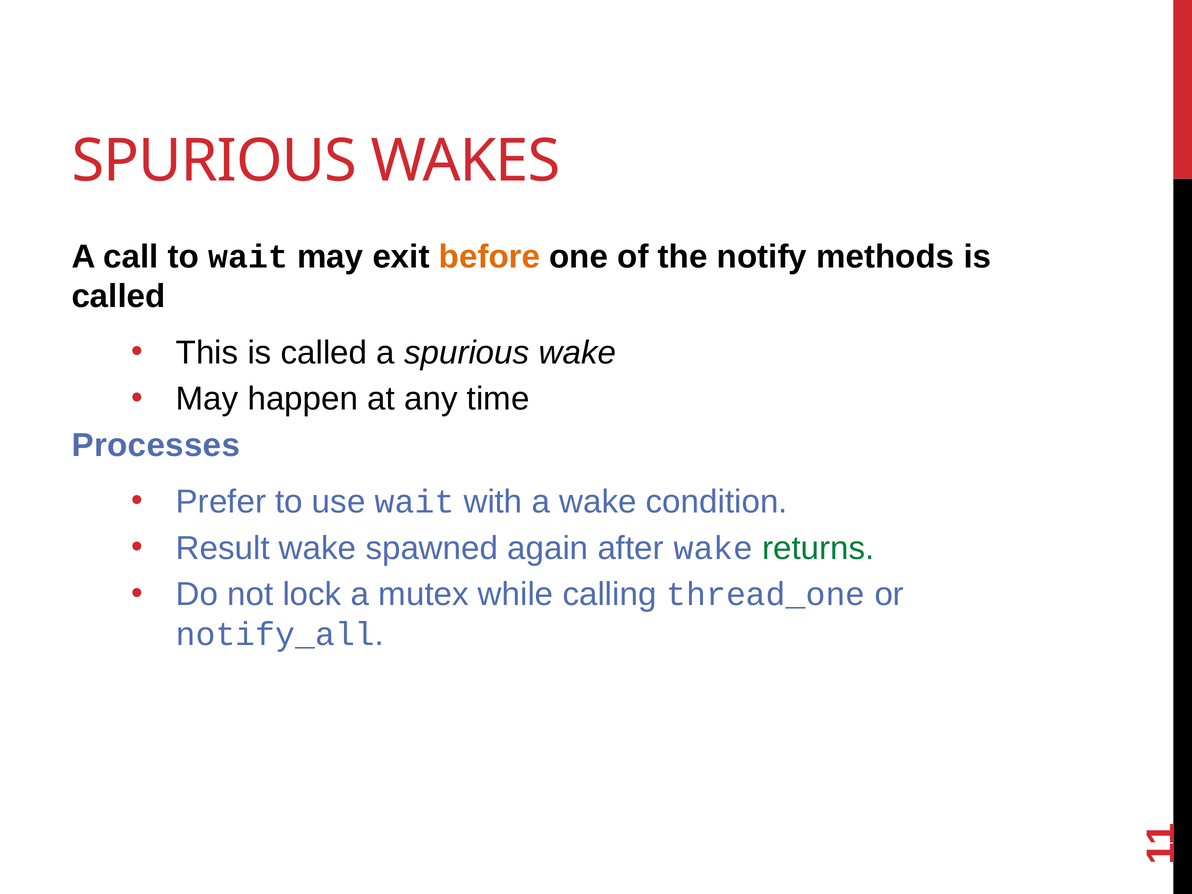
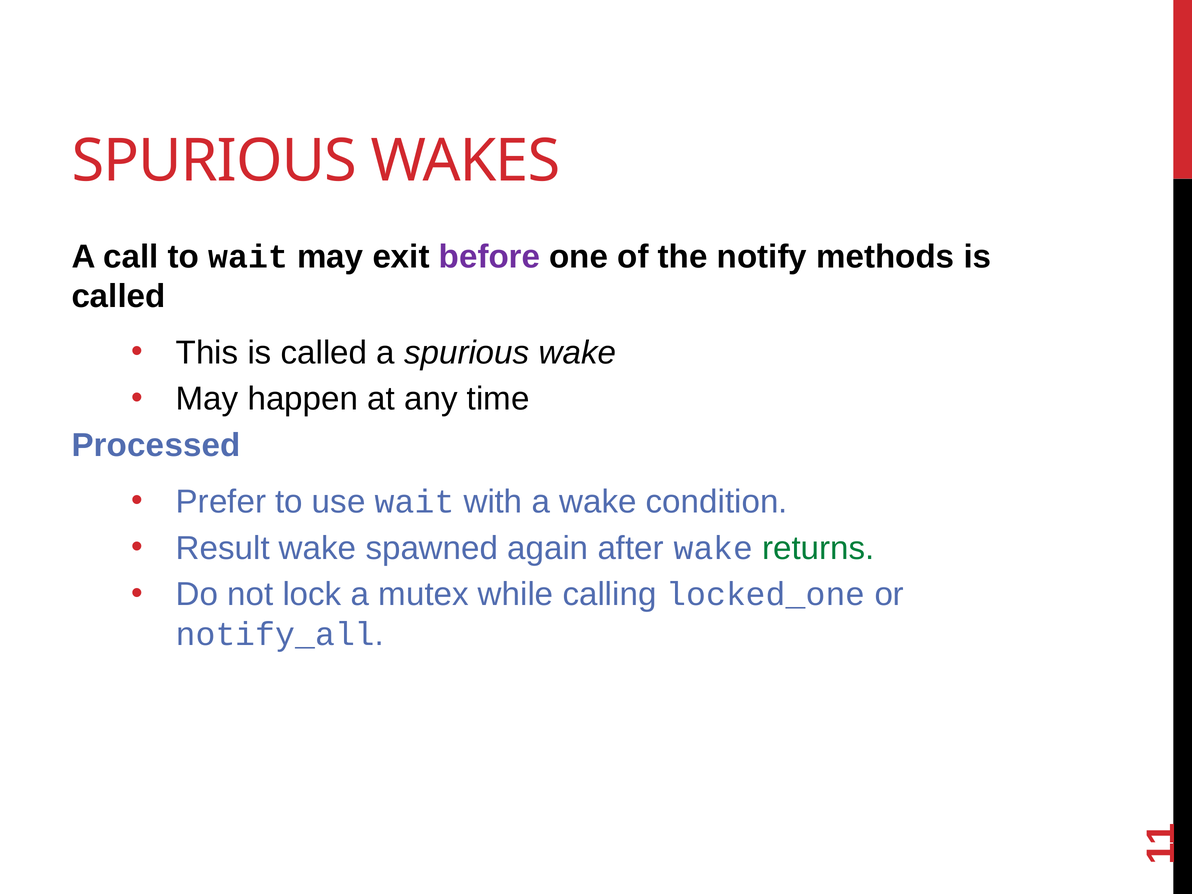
before colour: orange -> purple
Processes: Processes -> Processed
thread_one: thread_one -> locked_one
